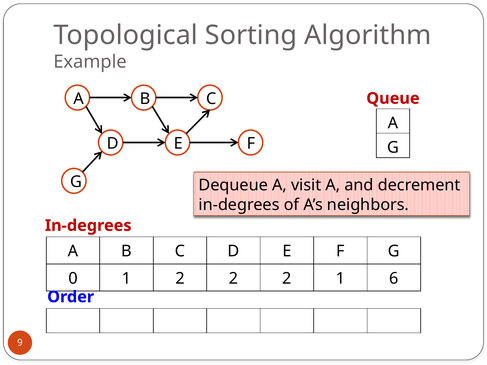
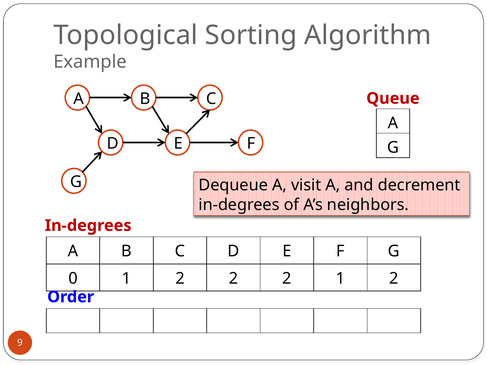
2 1 6: 6 -> 2
